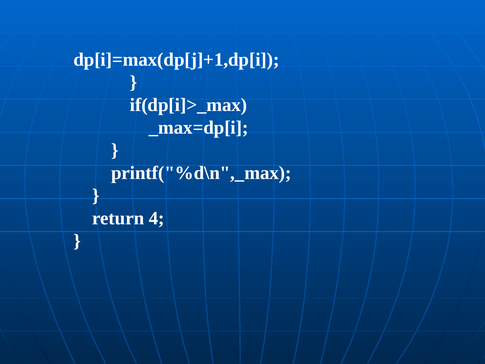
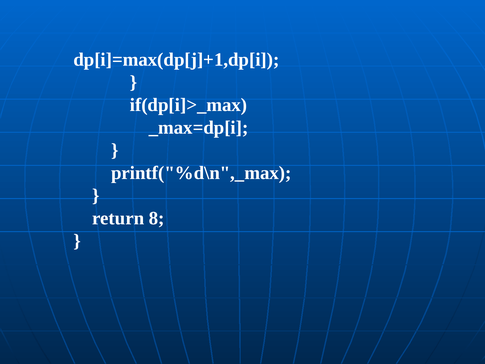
4: 4 -> 8
